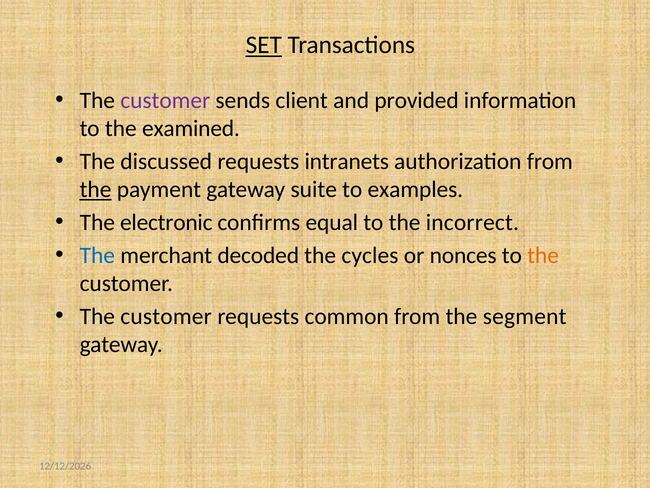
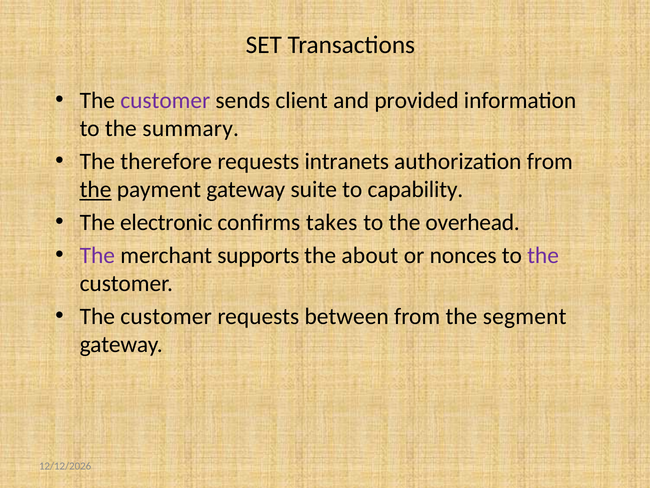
SET underline: present -> none
examined: examined -> summary
discussed: discussed -> therefore
examples: examples -> capability
equal: equal -> takes
incorrect: incorrect -> overhead
The at (97, 255) colour: blue -> purple
decoded: decoded -> supports
cycles: cycles -> about
the at (543, 255) colour: orange -> purple
common: common -> between
